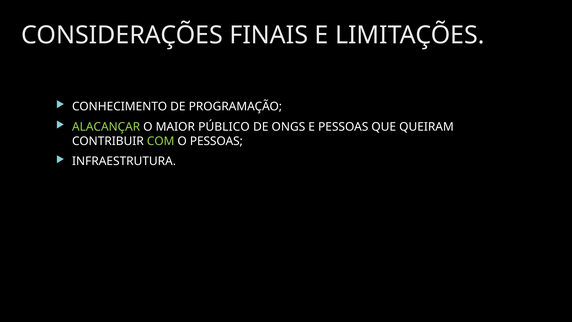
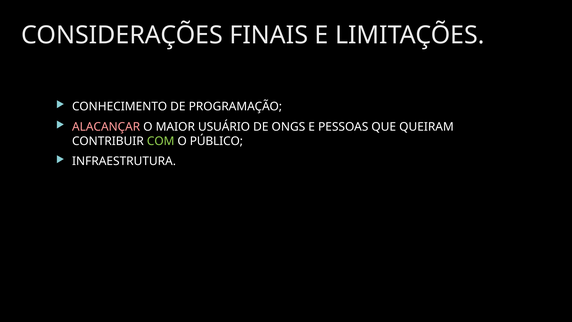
ALACANÇAR colour: light green -> pink
PÚBLICO: PÚBLICO -> USUÁRIO
O PESSOAS: PESSOAS -> PÚBLICO
